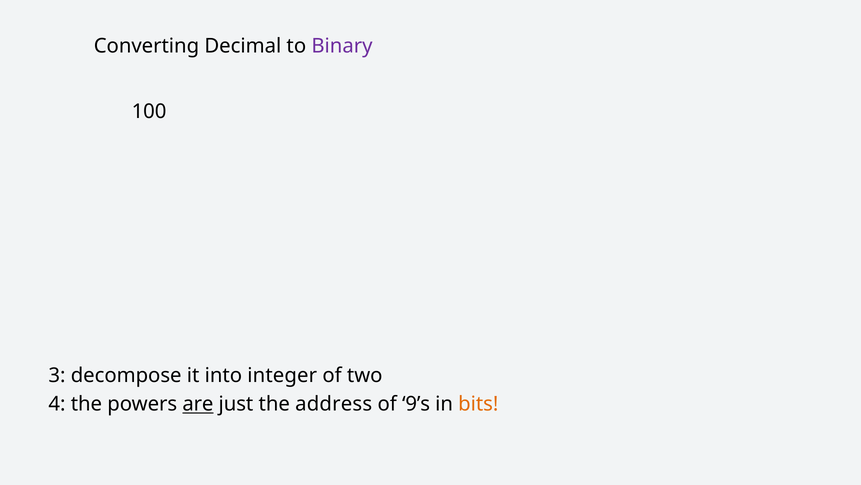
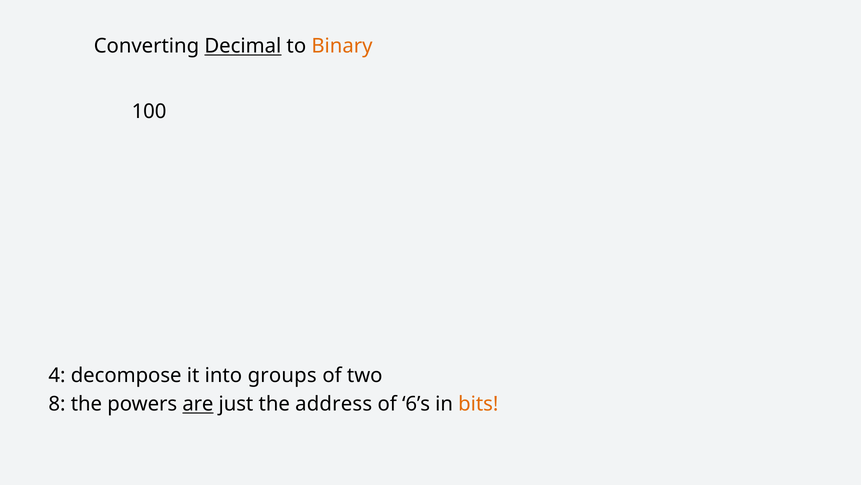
Decimal underline: none -> present
Binary colour: purple -> orange
3: 3 -> 4
integer: integer -> groups
4: 4 -> 8
9’s: 9’s -> 6’s
